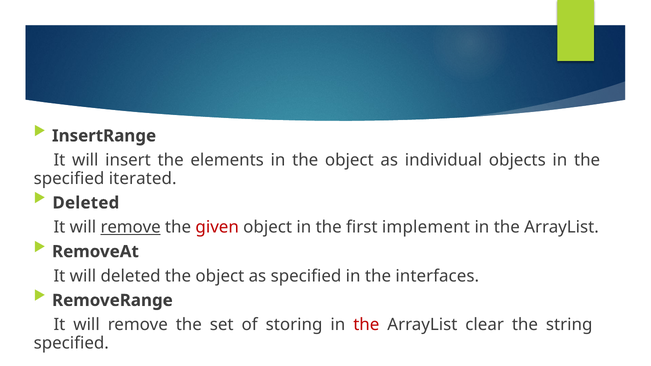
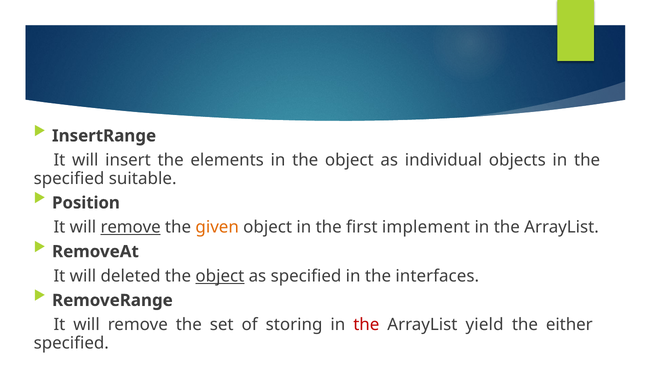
iterated: iterated -> suitable
Deleted at (86, 203): Deleted -> Position
given colour: red -> orange
object at (220, 276) underline: none -> present
clear: clear -> yield
string: string -> either
